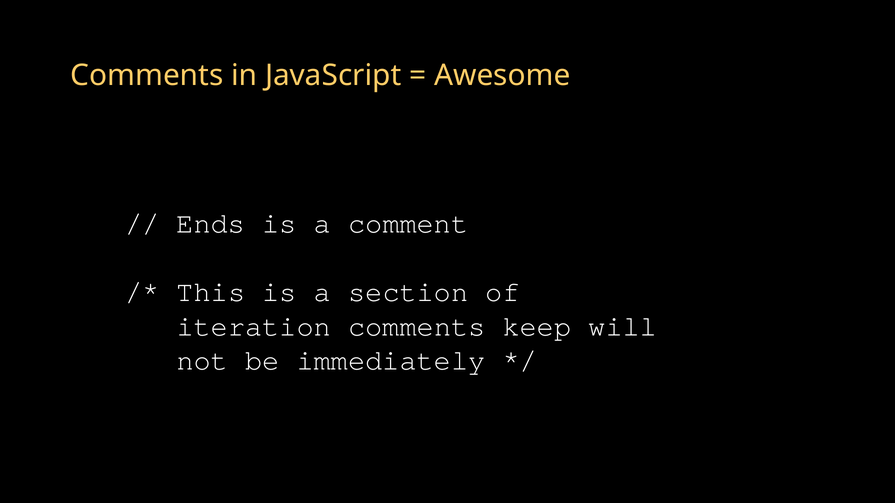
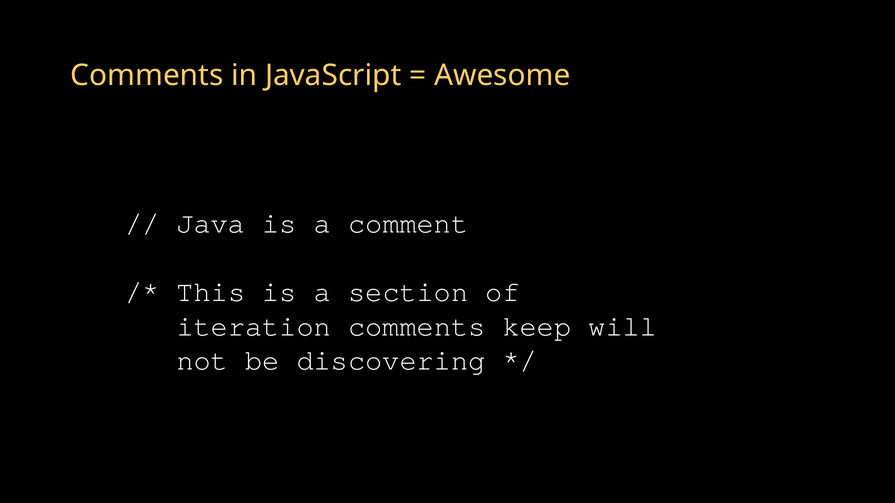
Ends: Ends -> Java
immediately: immediately -> discovering
